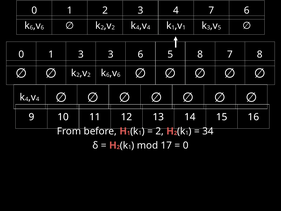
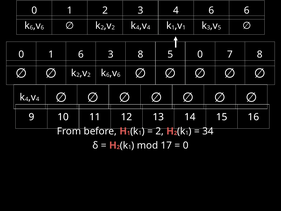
4 7: 7 -> 6
1 3: 3 -> 6
3 6: 6 -> 8
5 8: 8 -> 0
